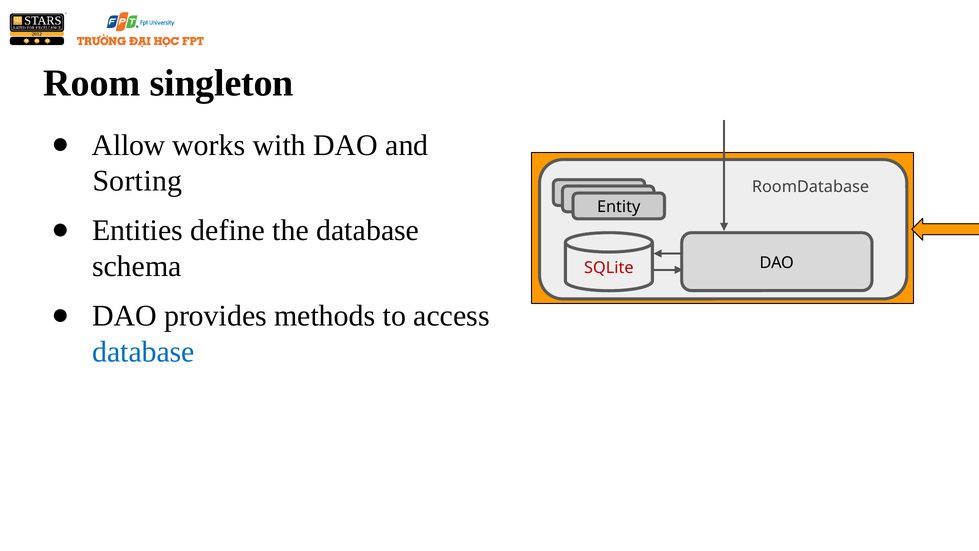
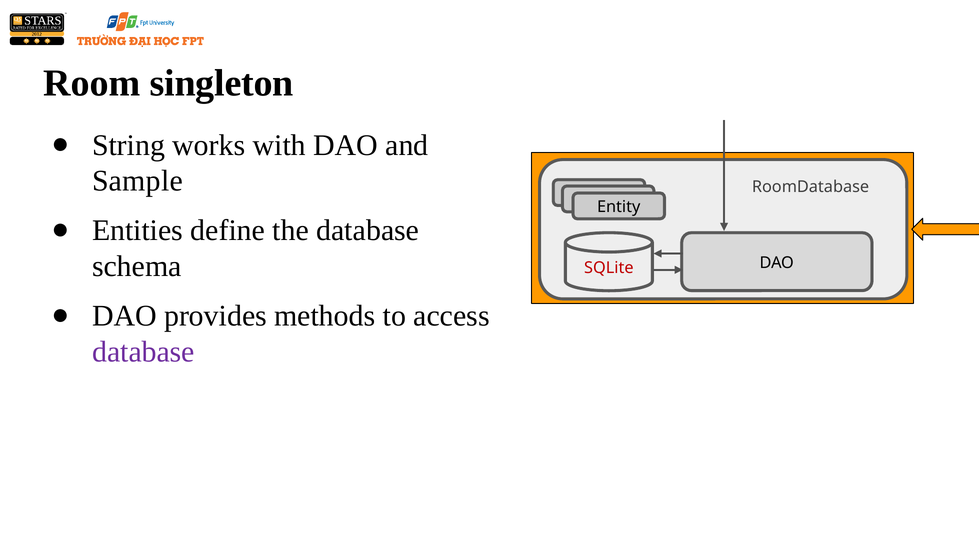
Allow: Allow -> String
Sorting: Sorting -> Sample
database at (143, 352) colour: blue -> purple
